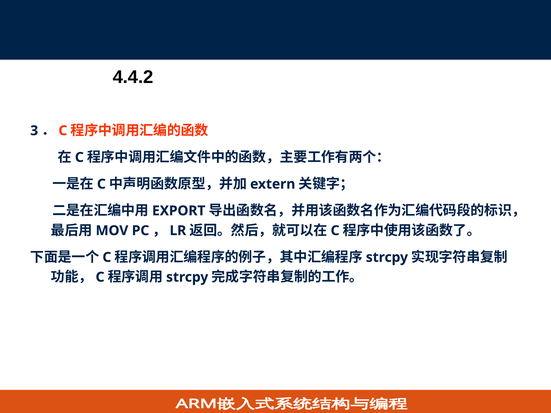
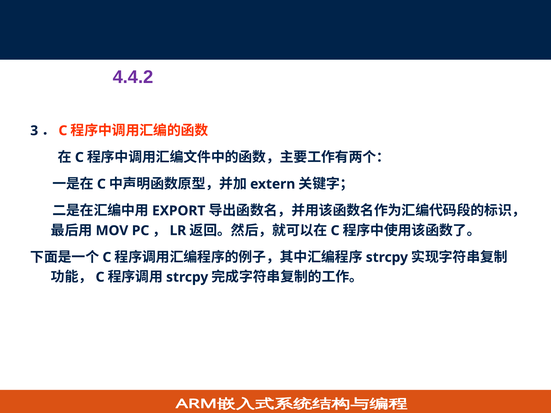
4.4.2 colour: black -> purple
